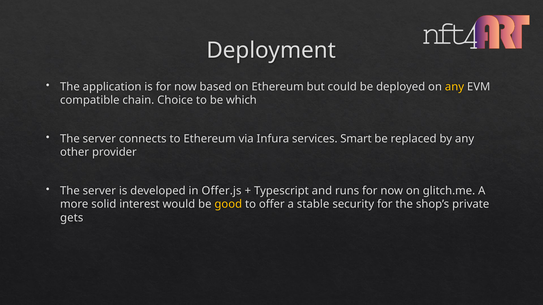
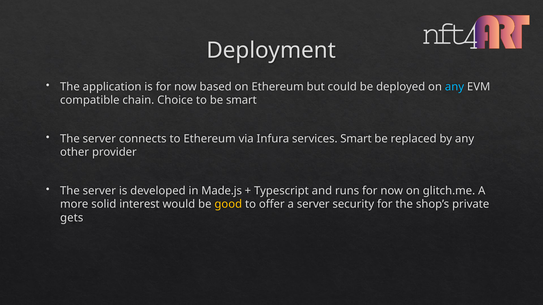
any at (454, 87) colour: yellow -> light blue
be which: which -> smart
Offer.js: Offer.js -> Made.js
a stable: stable -> server
